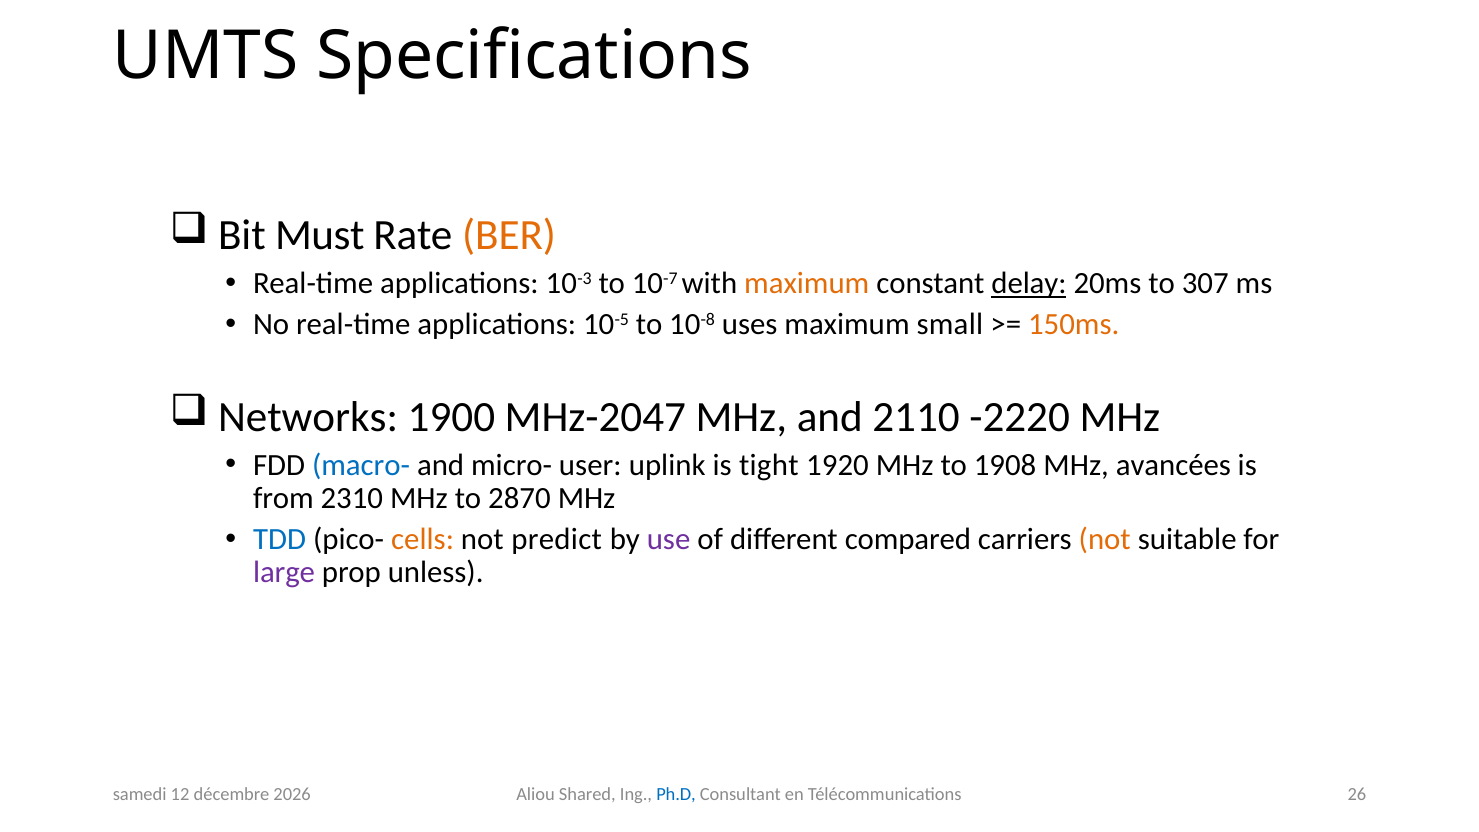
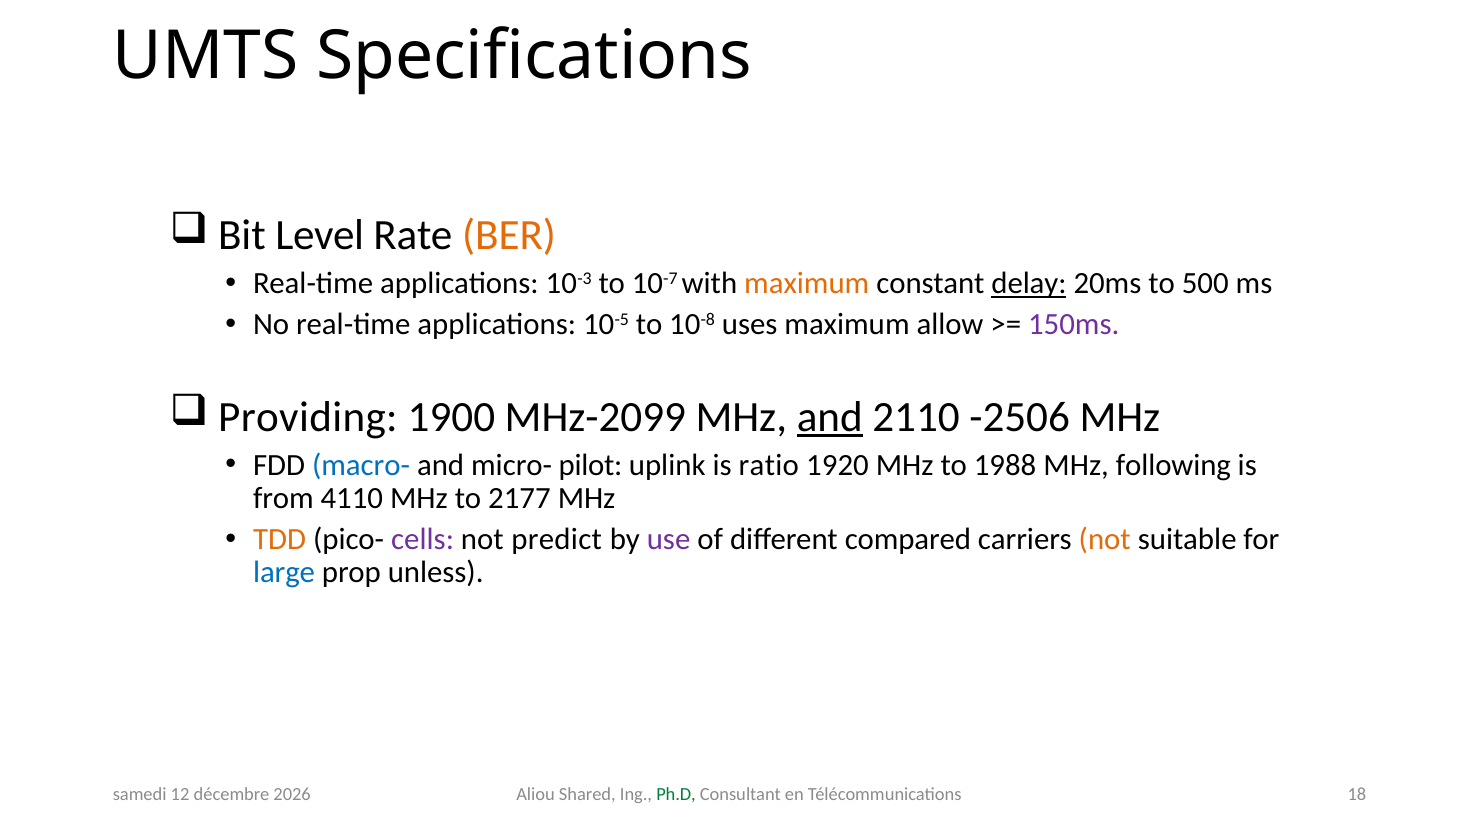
Must: Must -> Level
307: 307 -> 500
small: small -> allow
150ms colour: orange -> purple
Networks: Networks -> Providing
MHz-2047: MHz-2047 -> MHz-2099
and at (830, 417) underline: none -> present
-2220: -2220 -> -2506
user: user -> pilot
tight: tight -> ratio
1908: 1908 -> 1988
avancées: avancées -> following
2310: 2310 -> 4110
2870: 2870 -> 2177
TDD colour: blue -> orange
cells colour: orange -> purple
large colour: purple -> blue
Ph.D colour: blue -> green
26: 26 -> 18
